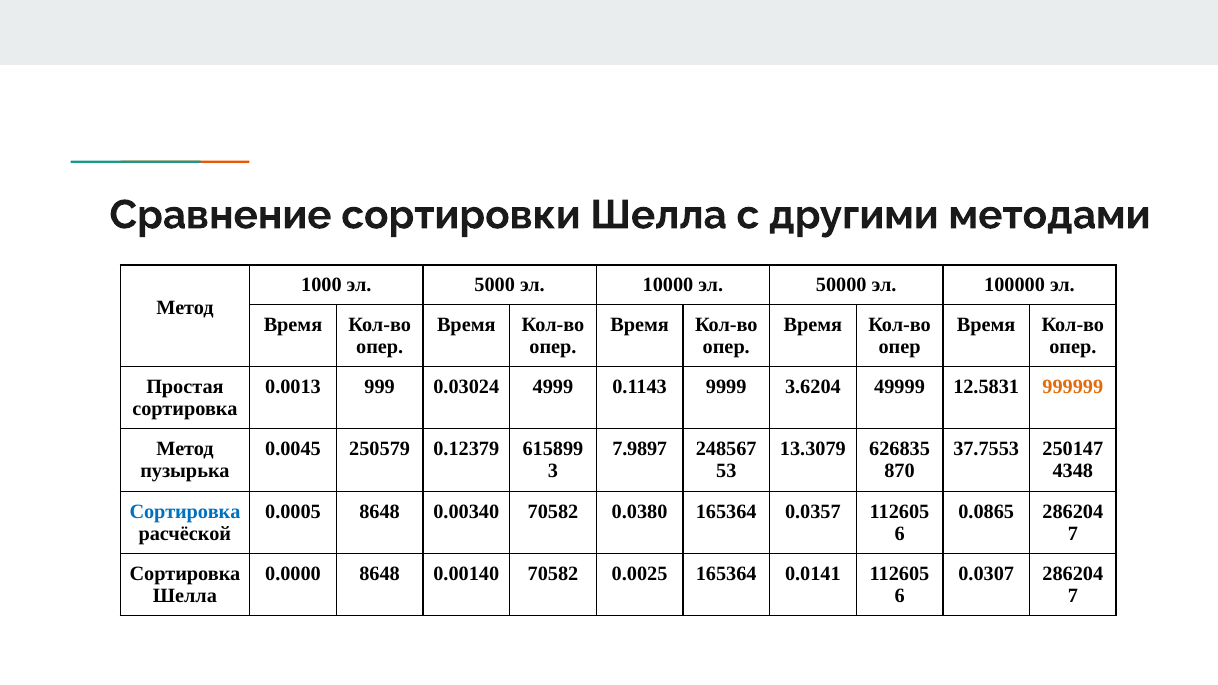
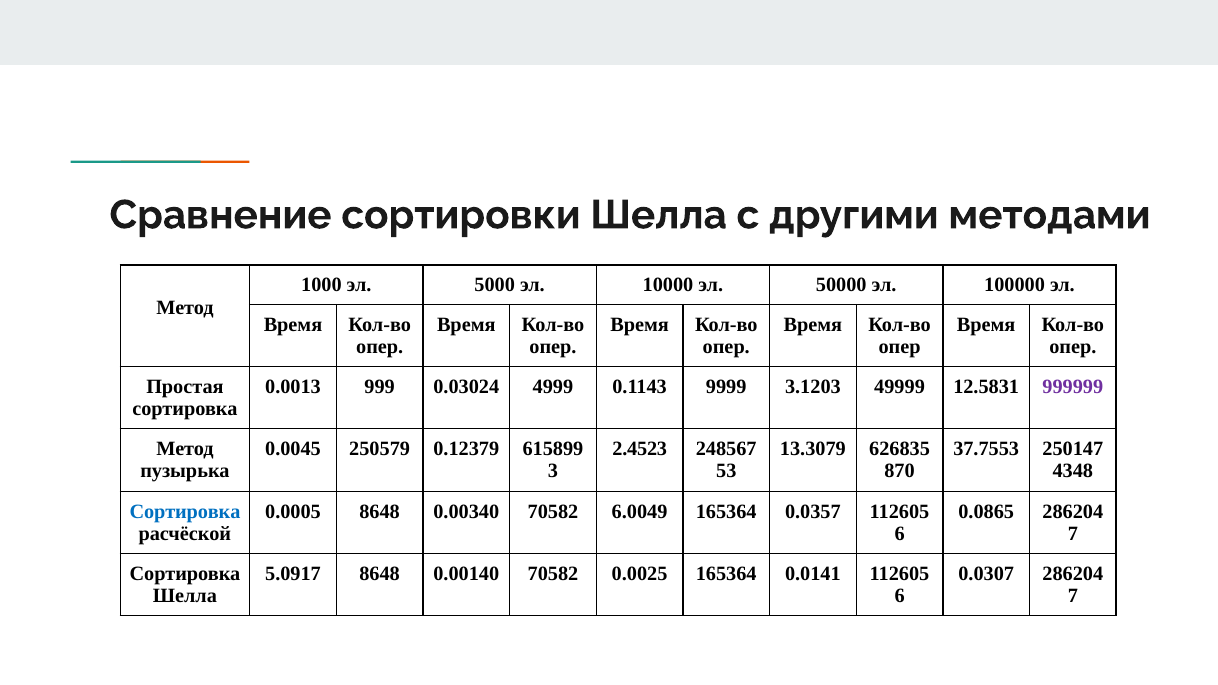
3.6204: 3.6204 -> 3.1203
999999 colour: orange -> purple
7.9897: 7.9897 -> 2.4523
0.0380: 0.0380 -> 6.0049
0.0000: 0.0000 -> 5.0917
